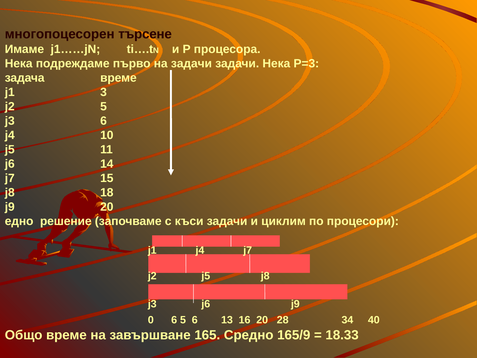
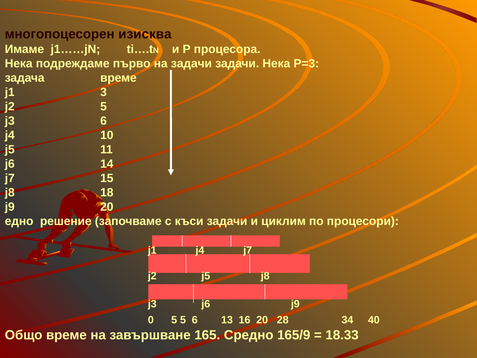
търсене: търсене -> изисква
0 6: 6 -> 5
